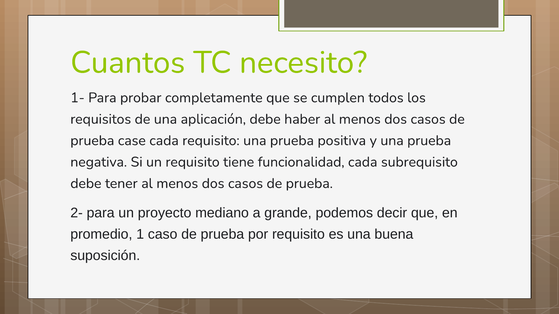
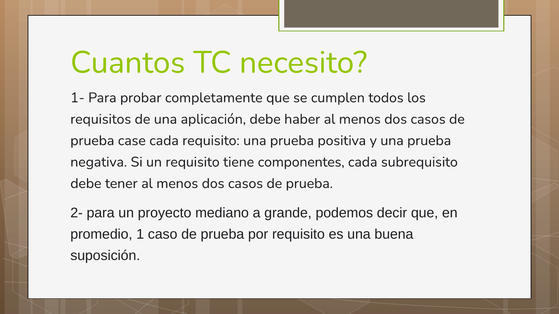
funcionalidad: funcionalidad -> componentes
